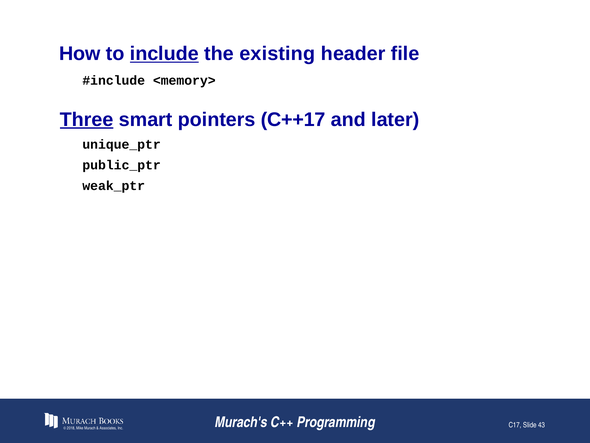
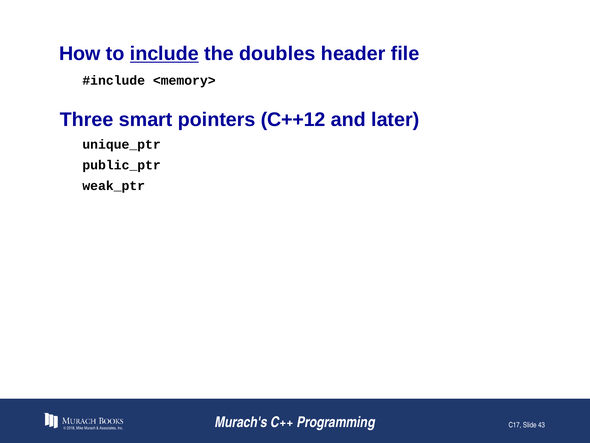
existing: existing -> doubles
Three underline: present -> none
C++17: C++17 -> C++12
